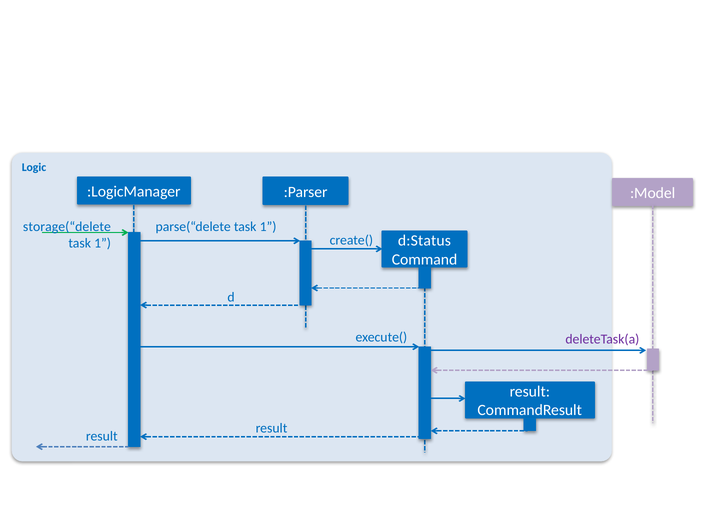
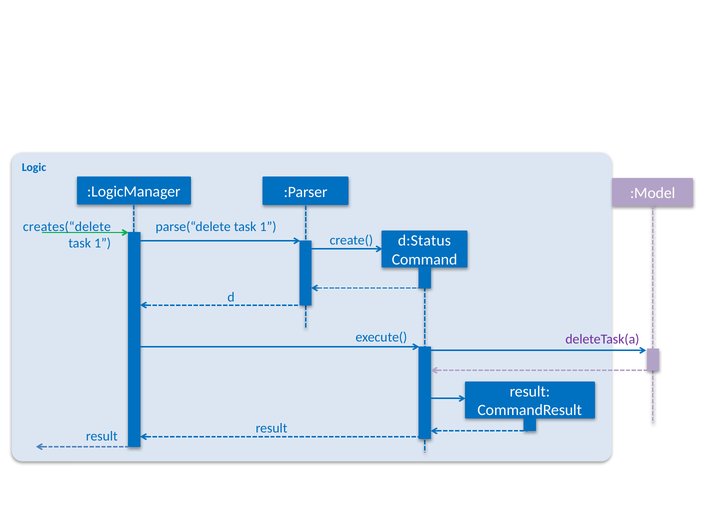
storage(“delete: storage(“delete -> creates(“delete
